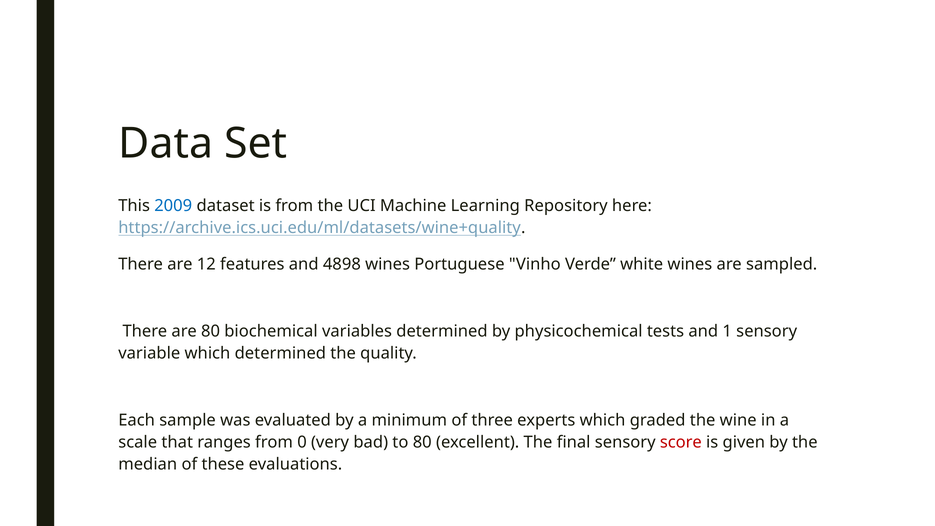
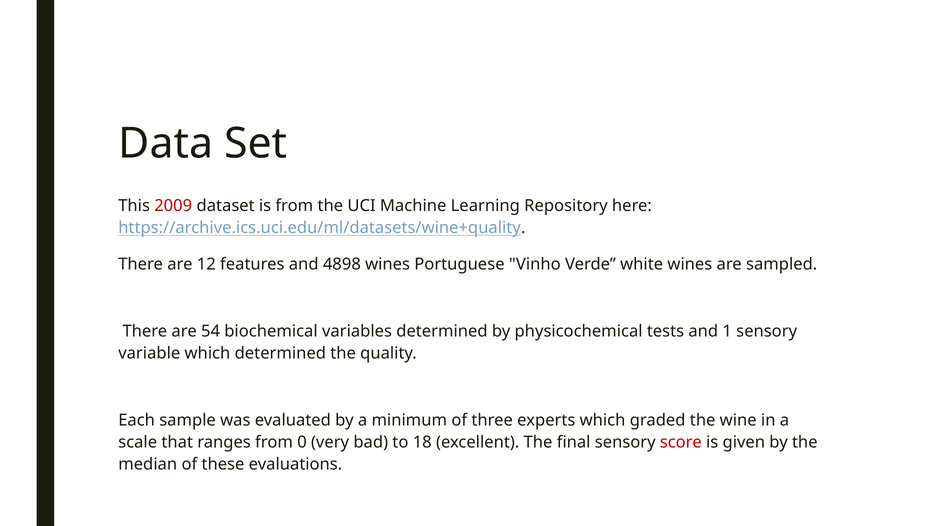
2009 colour: blue -> red
are 80: 80 -> 54
to 80: 80 -> 18
